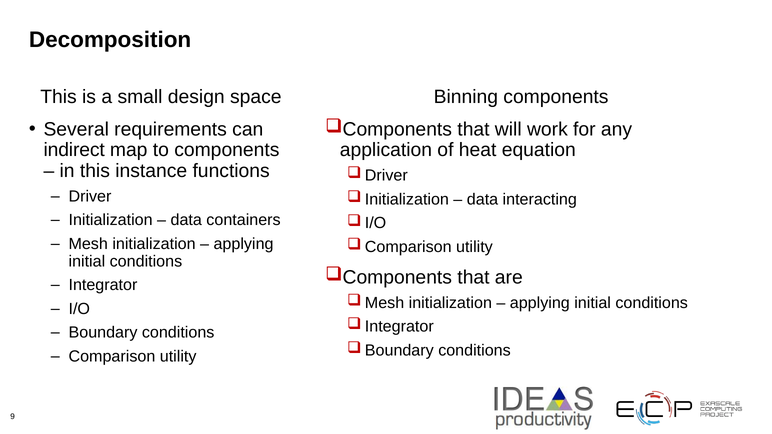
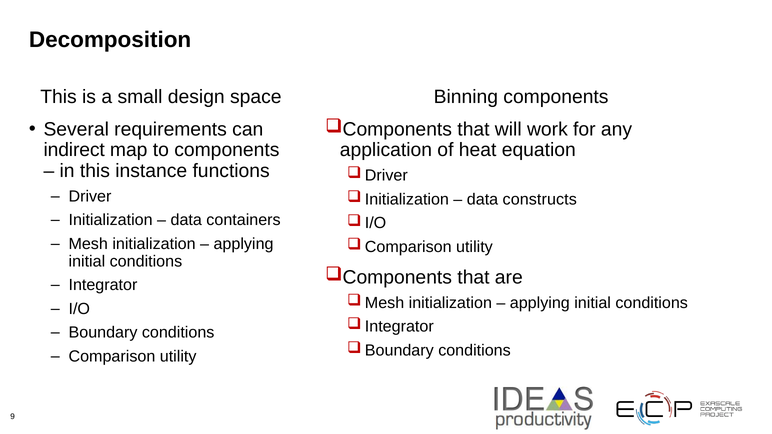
interacting: interacting -> constructs
